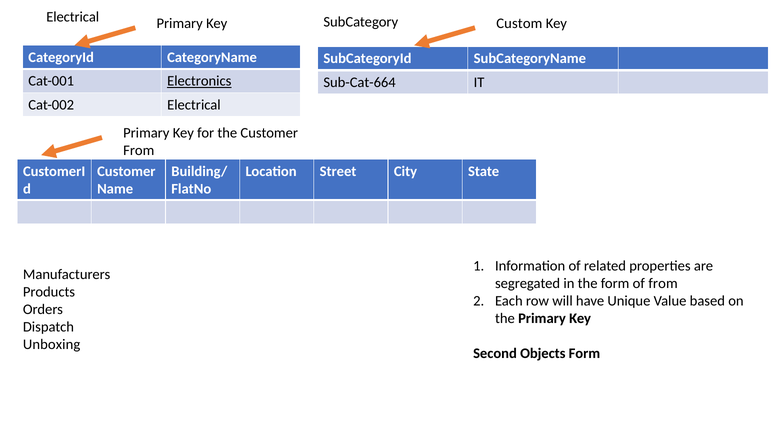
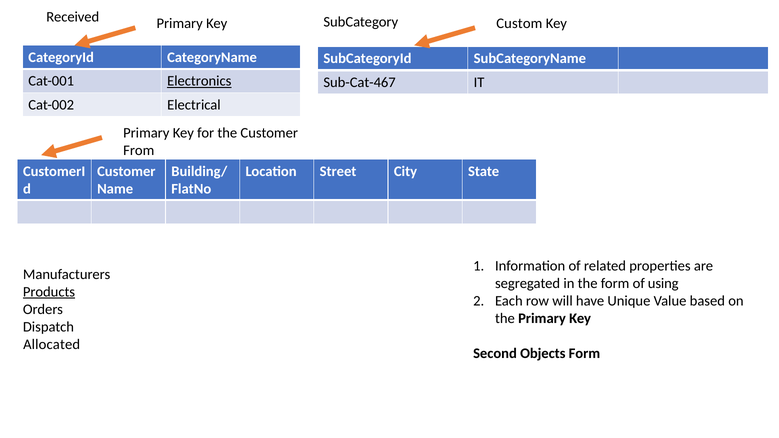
Electrical at (73, 17): Electrical -> Received
Sub-Cat-664: Sub-Cat-664 -> Sub-Cat-467
of from: from -> using
Products underline: none -> present
Unboxing: Unboxing -> Allocated
